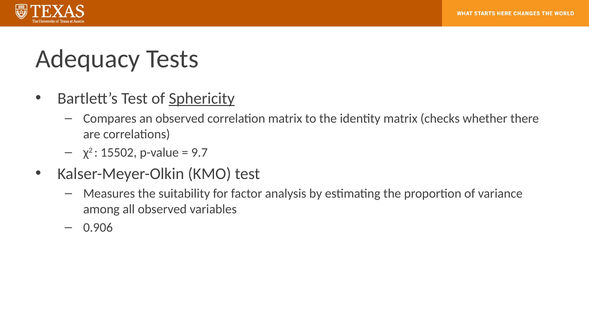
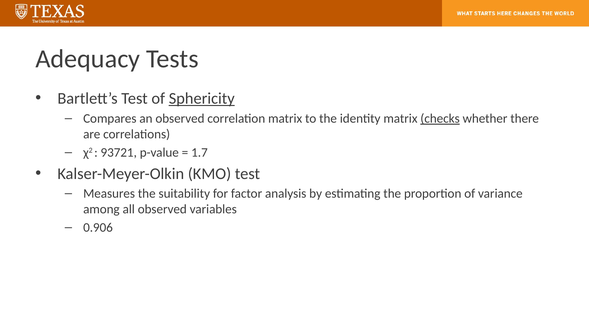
checks underline: none -> present
15502: 15502 -> 93721
9.7: 9.7 -> 1.7
